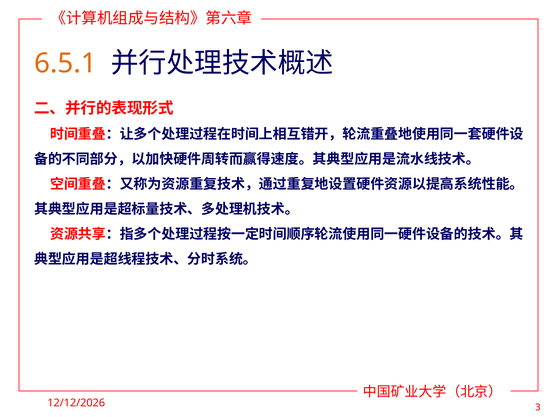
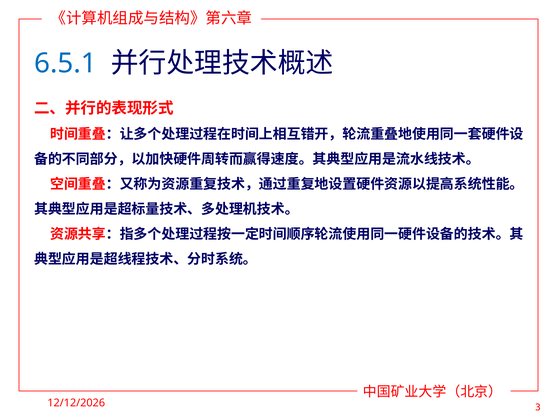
6.5.1 colour: orange -> blue
